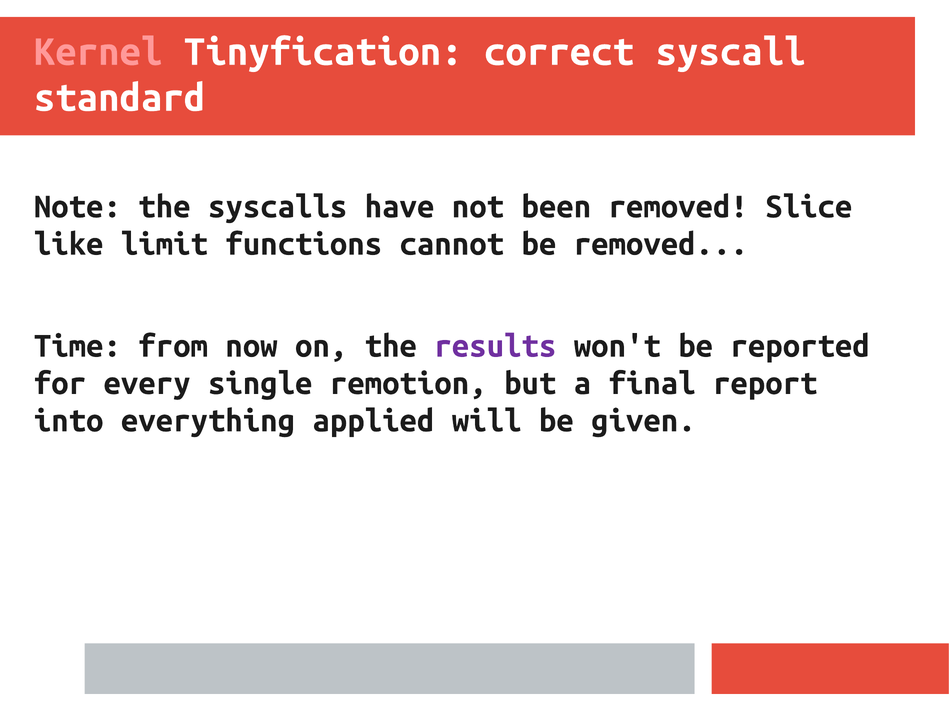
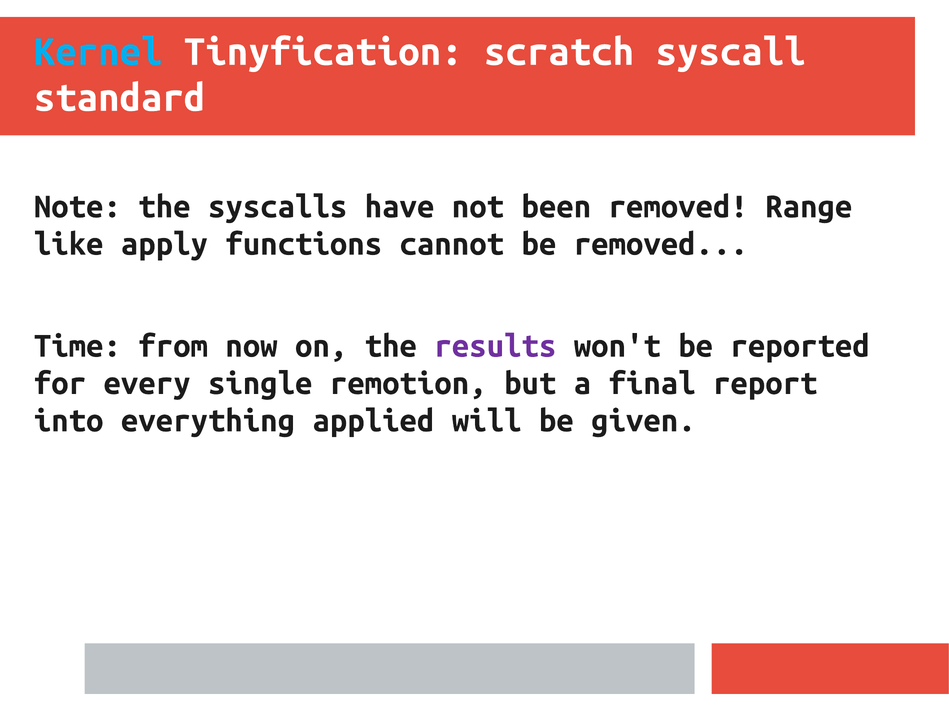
Kernel colour: pink -> light blue
correct: correct -> scratch
Slice: Slice -> Range
limit: limit -> apply
